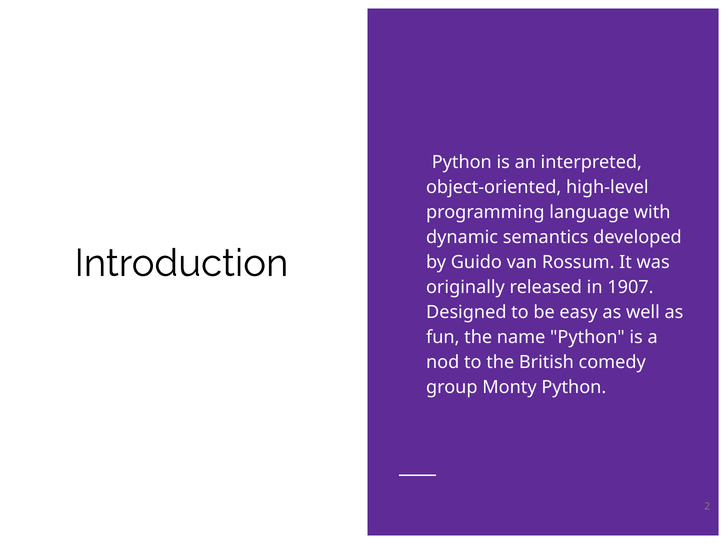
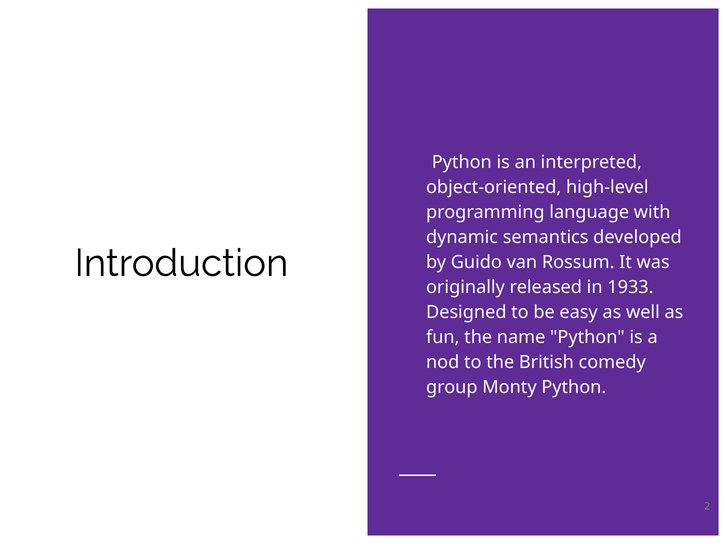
1907: 1907 -> 1933
